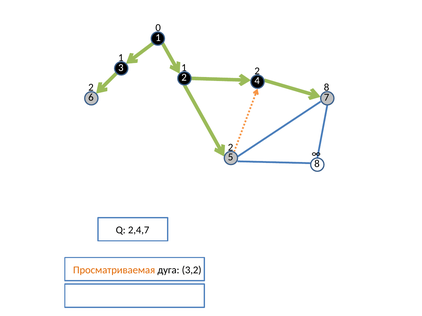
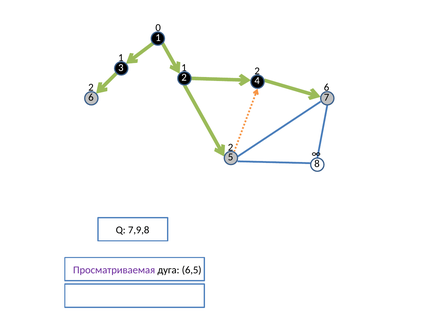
2 8: 8 -> 6
2,4,7: 2,4,7 -> 7,9,8
Просматриваемая colour: orange -> purple
3,2: 3,2 -> 6,5
